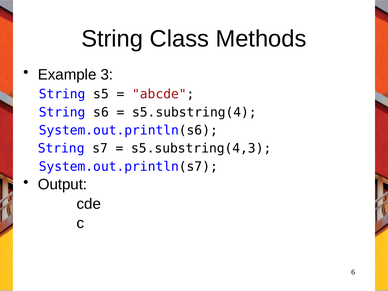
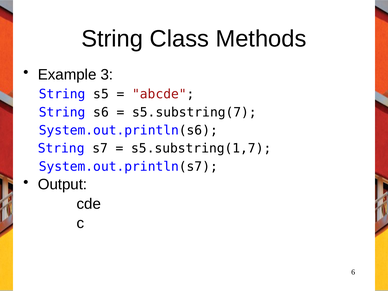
s5.substring(4: s5.substring(4 -> s5.substring(7
s5.substring(4,3: s5.substring(4,3 -> s5.substring(1,7
